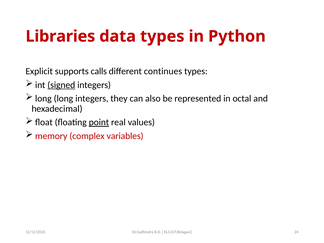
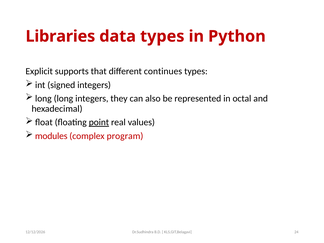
calls: calls -> that
signed underline: present -> none
memory: memory -> modules
variables: variables -> program
